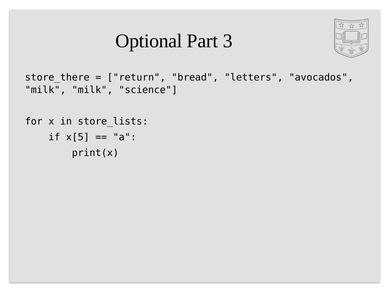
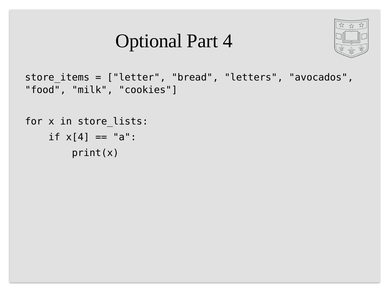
3: 3 -> 4
store_there: store_there -> store_items
return: return -> letter
milk at (45, 90): milk -> food
science: science -> cookies
x[5: x[5 -> x[4
